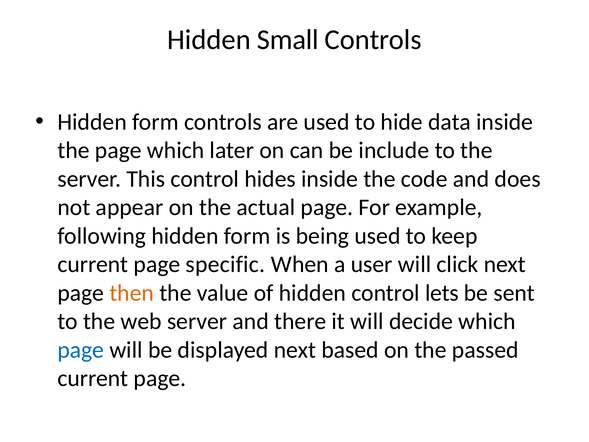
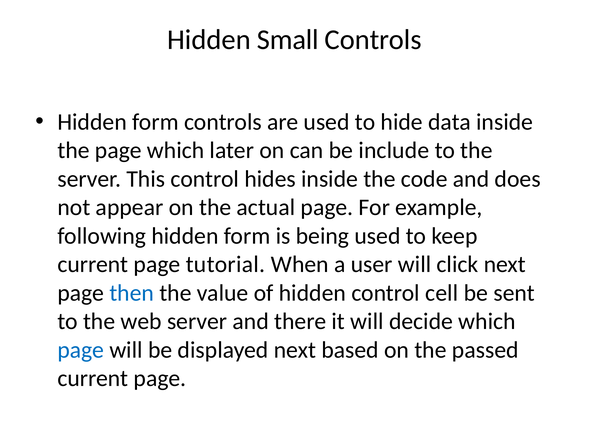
specific: specific -> tutorial
then colour: orange -> blue
lets: lets -> cell
